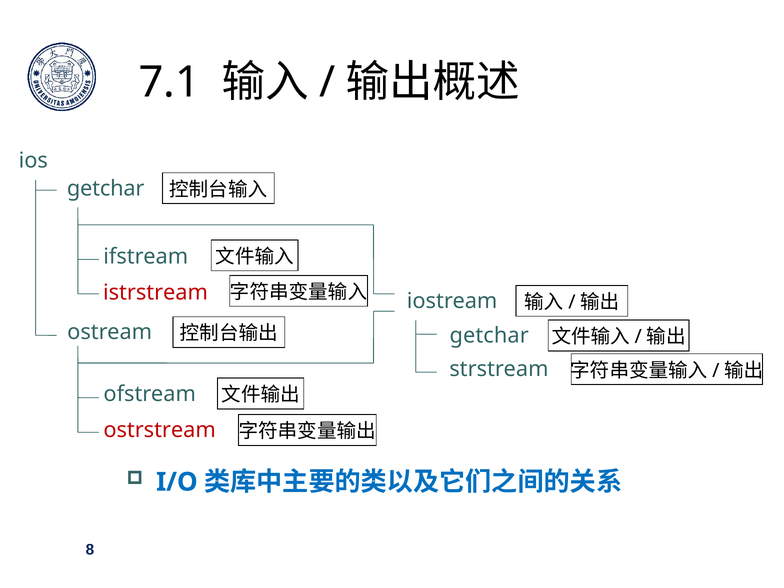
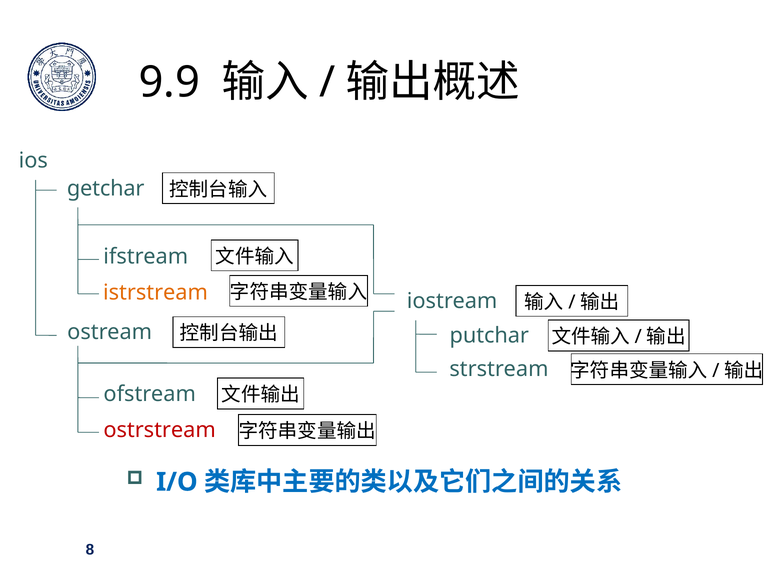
7.1: 7.1 -> 9.9
istrstream colour: red -> orange
getchar at (489, 335): getchar -> putchar
